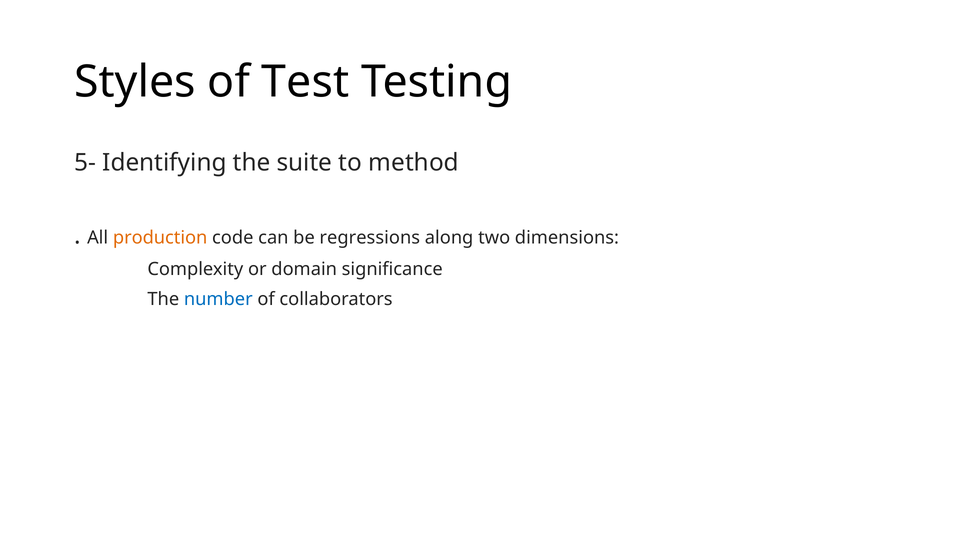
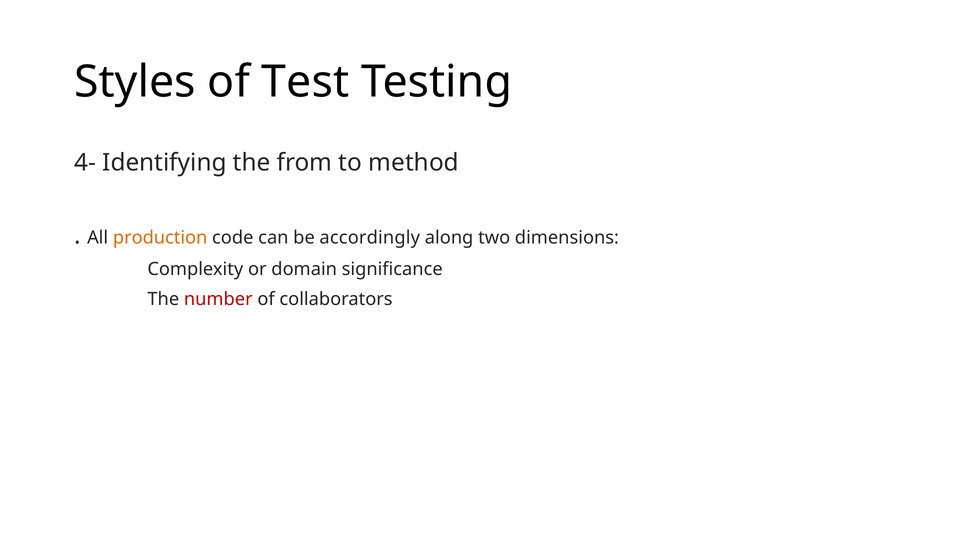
5-: 5- -> 4-
suite: suite -> from
regressions: regressions -> accordingly
number colour: blue -> red
